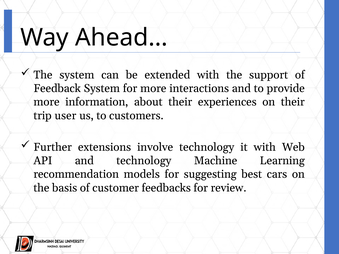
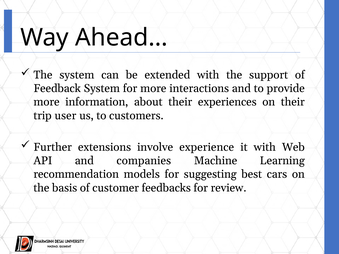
involve technology: technology -> experience
and technology: technology -> companies
